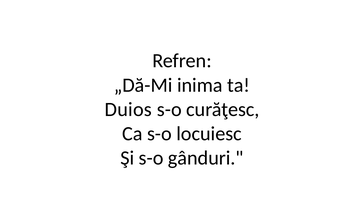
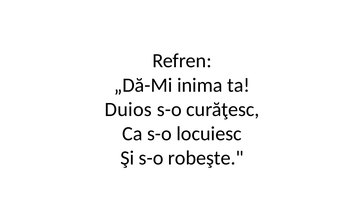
gânduri: gânduri -> robeşte
